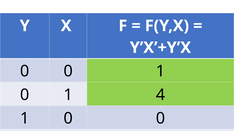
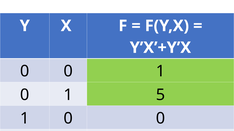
4: 4 -> 5
